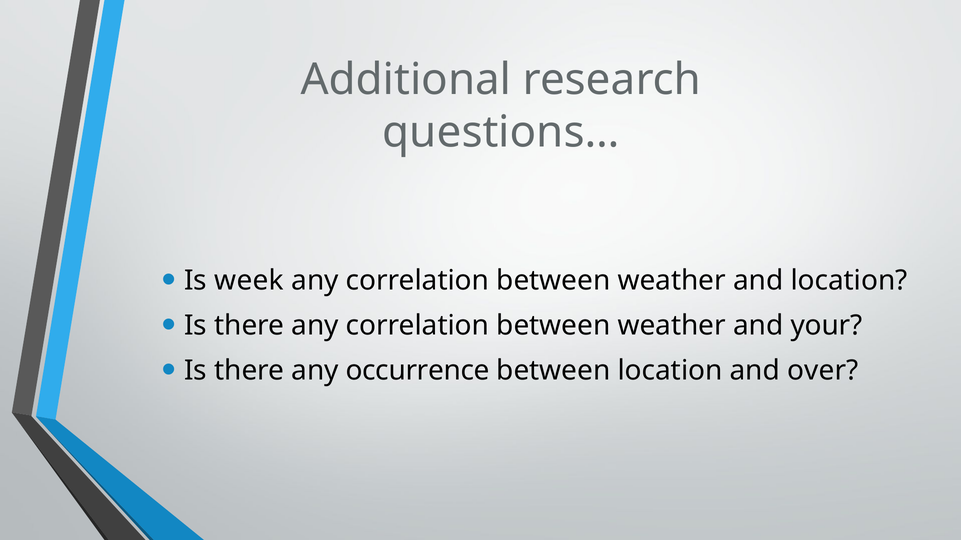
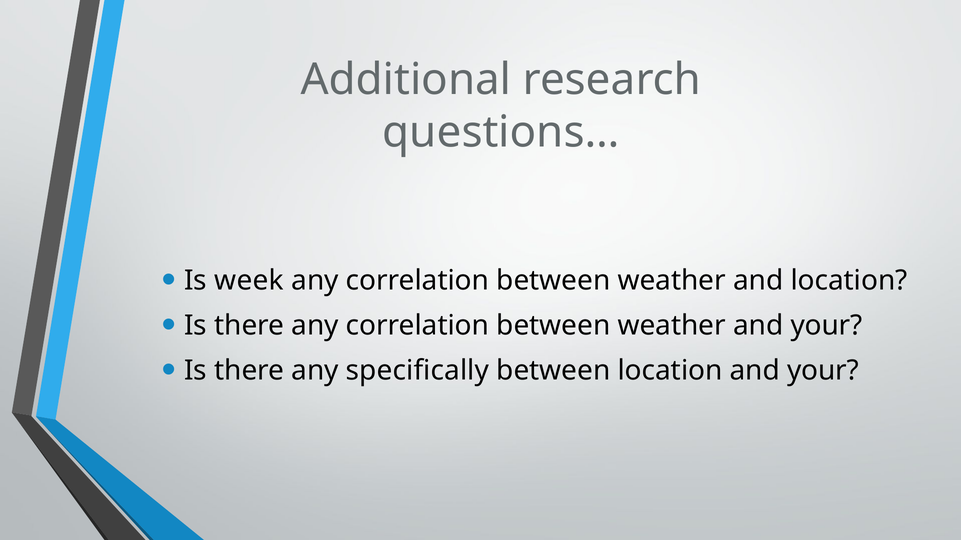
occurrence: occurrence -> specifically
location and over: over -> your
